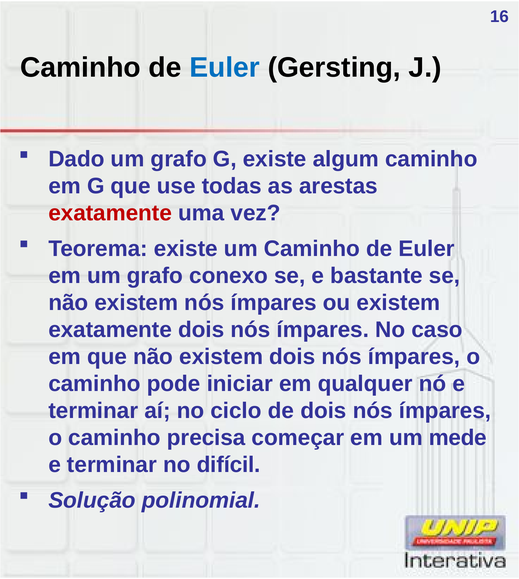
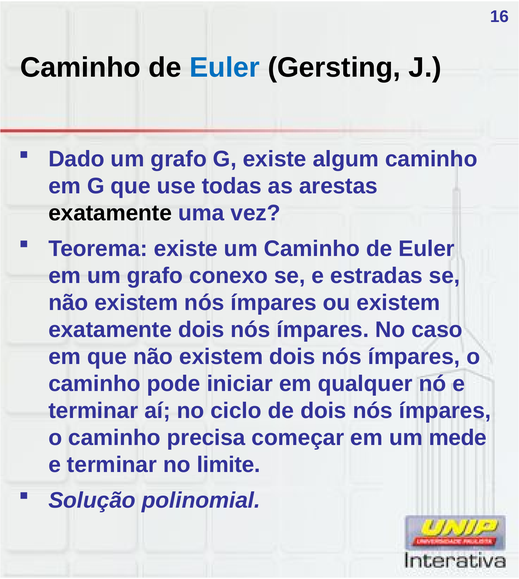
exatamente at (110, 213) colour: red -> black
bastante: bastante -> estradas
difícil: difícil -> limite
